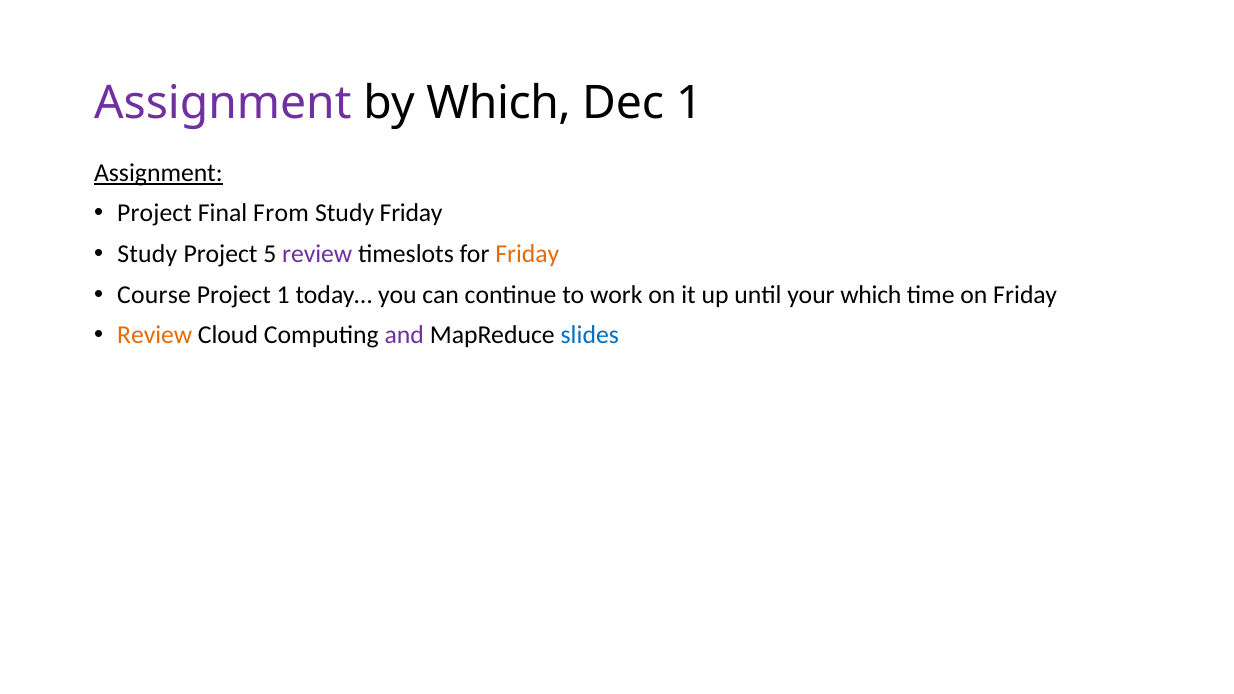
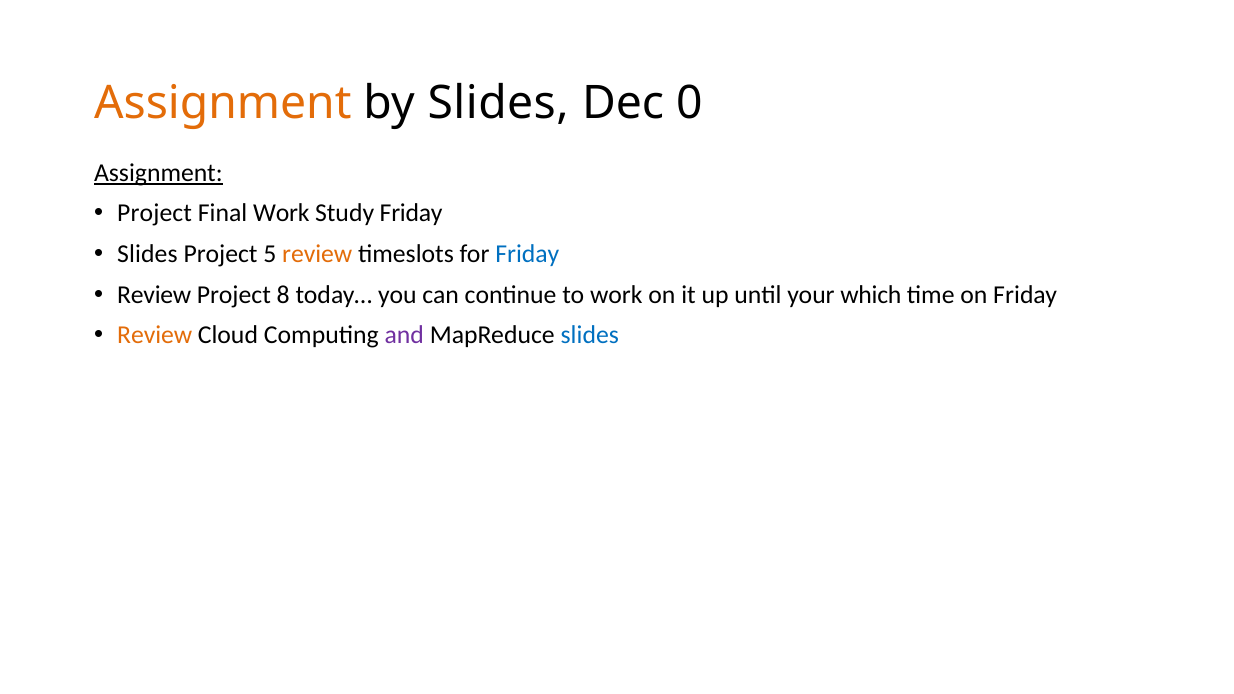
Assignment at (223, 104) colour: purple -> orange
by Which: Which -> Slides
Dec 1: 1 -> 0
Final From: From -> Work
Study at (147, 254): Study -> Slides
review at (317, 254) colour: purple -> orange
Friday at (527, 254) colour: orange -> blue
Course at (154, 295): Course -> Review
Project 1: 1 -> 8
